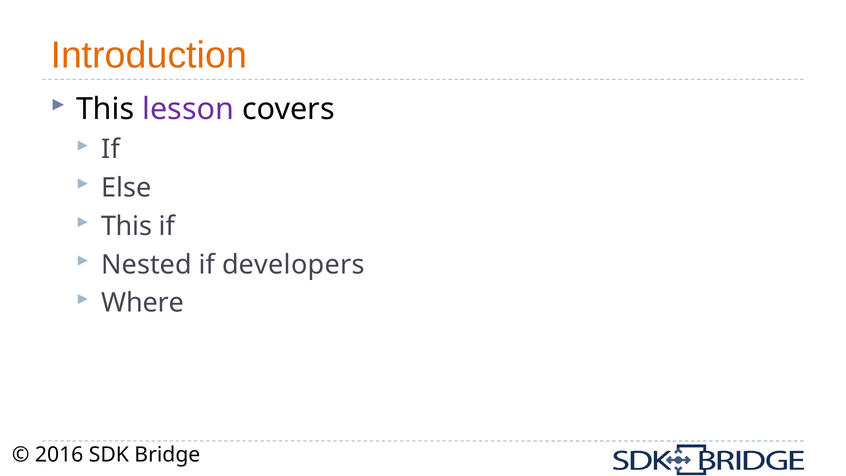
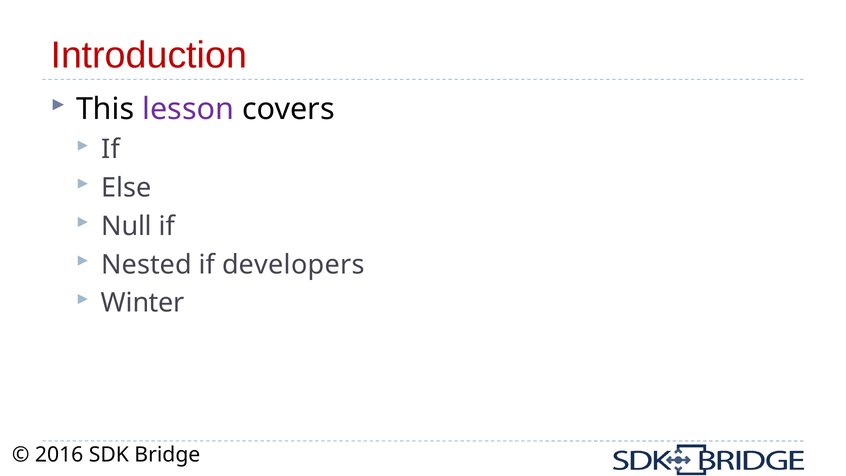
Introduction colour: orange -> red
This at (127, 226): This -> Null
Where: Where -> Winter
